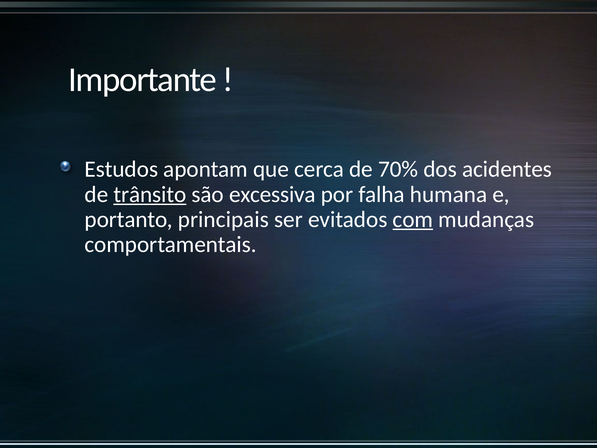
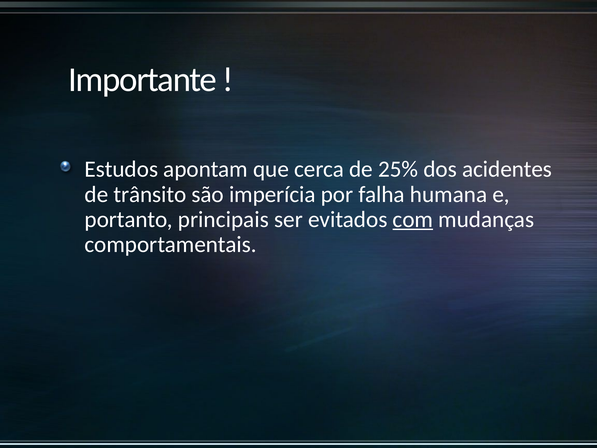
70%: 70% -> 25%
trânsito underline: present -> none
excessiva: excessiva -> imperícia
